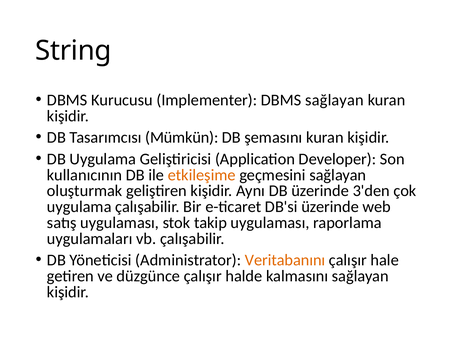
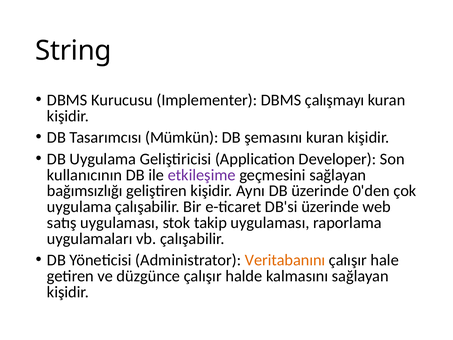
DBMS sağlayan: sağlayan -> çalışmayı
etkileşime colour: orange -> purple
oluşturmak: oluşturmak -> bağımsızlığı
3'den: 3'den -> 0'den
